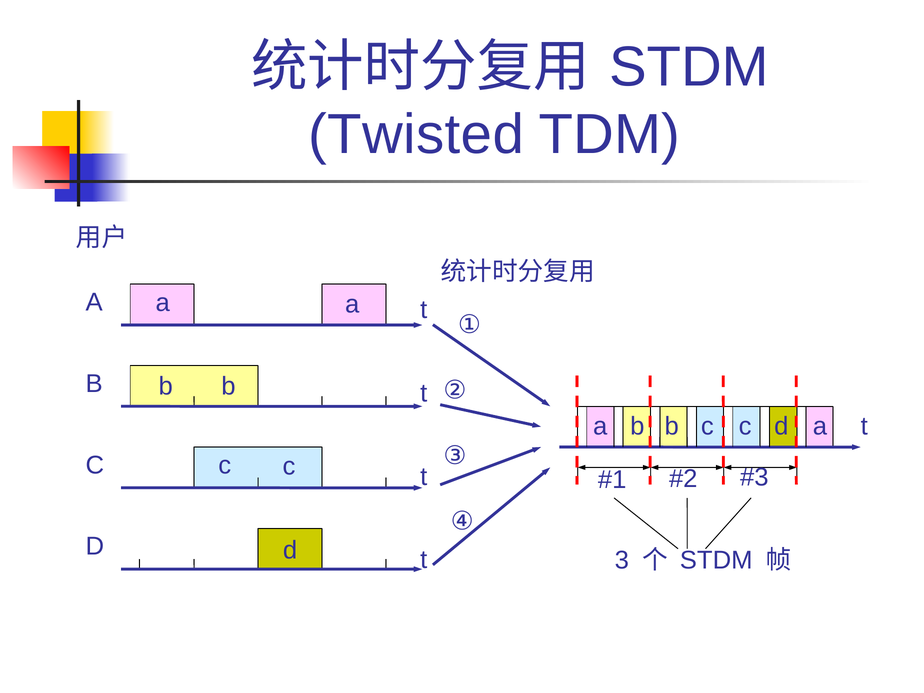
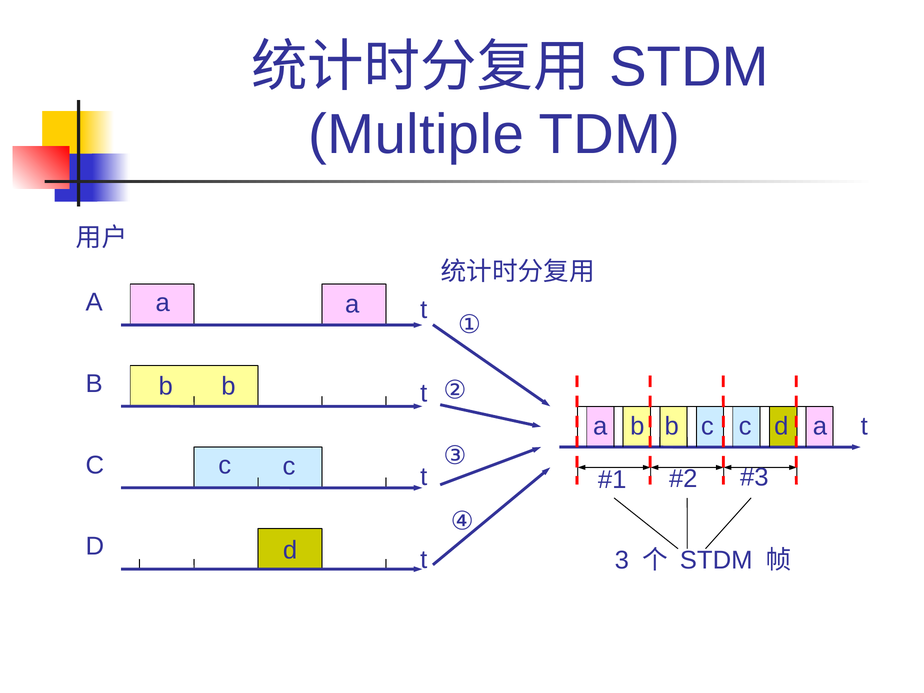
Twisted: Twisted -> Multiple
